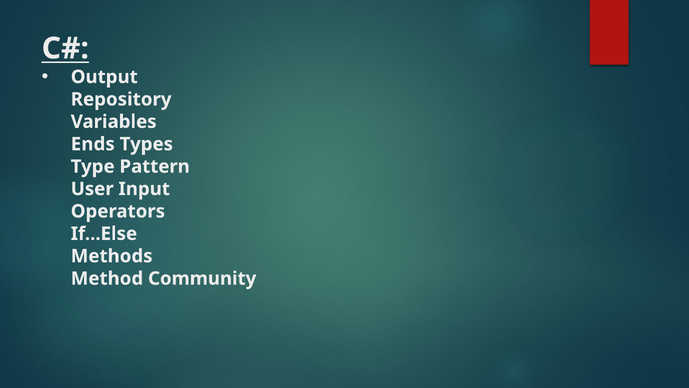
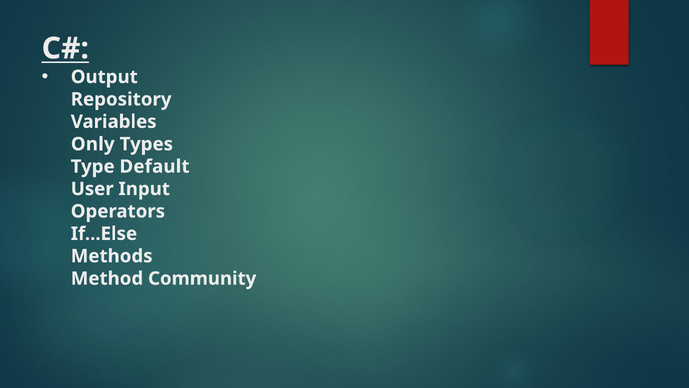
Ends: Ends -> Only
Pattern: Pattern -> Default
